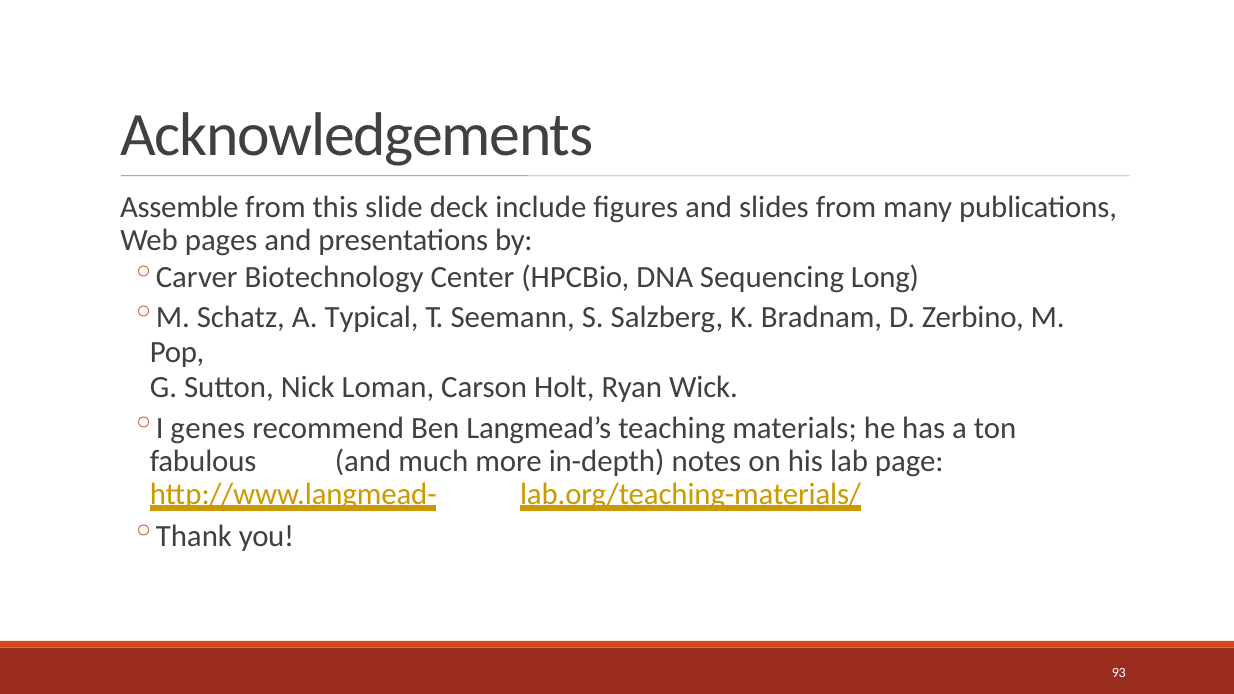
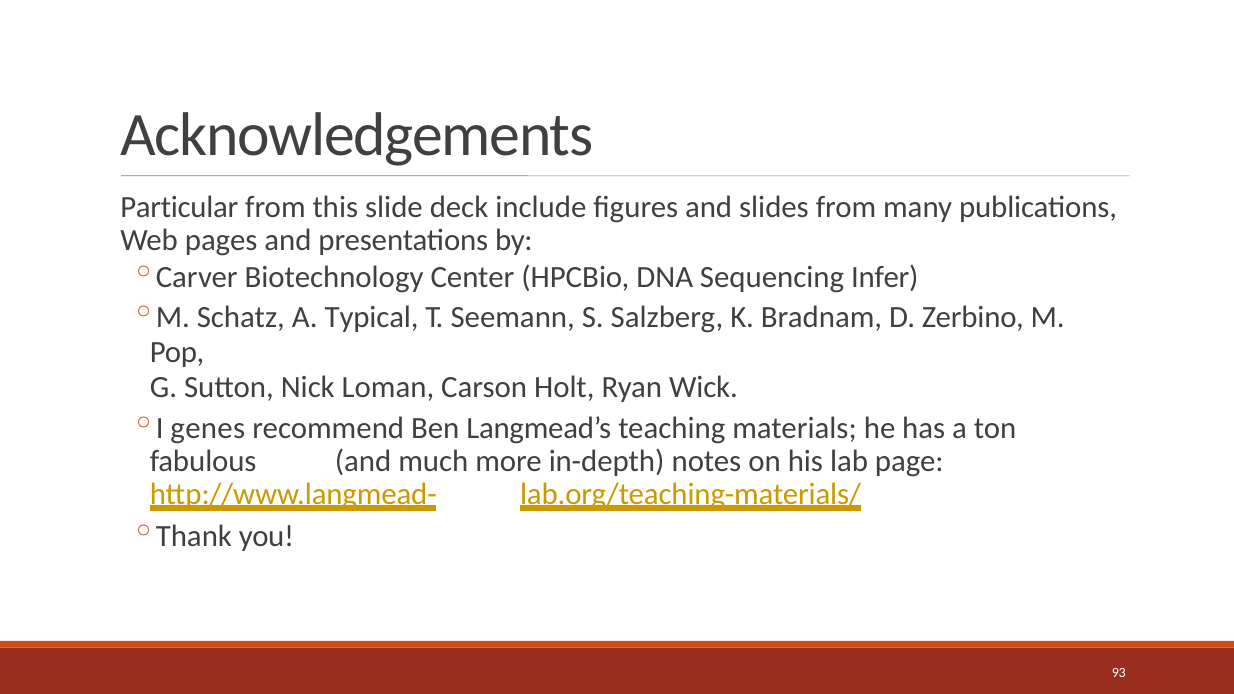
Assemble: Assemble -> Particular
Long: Long -> Infer
